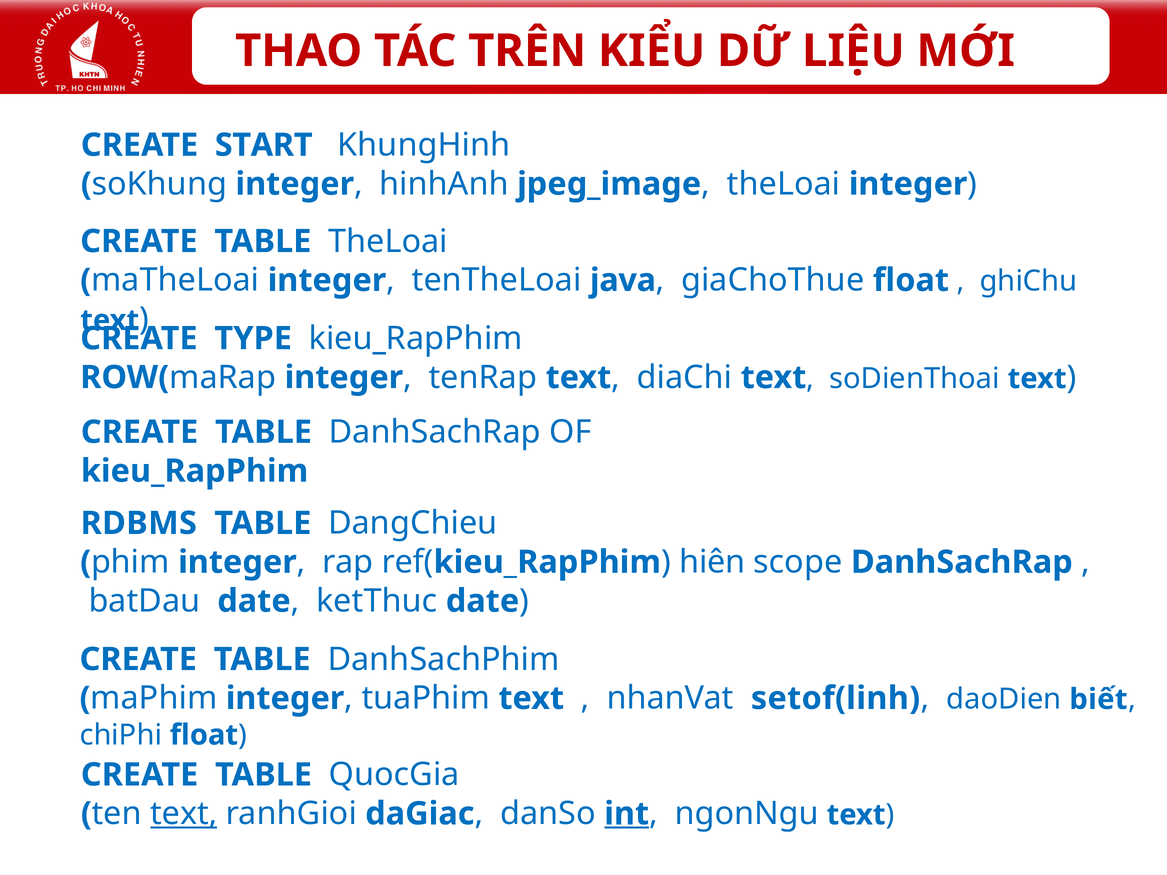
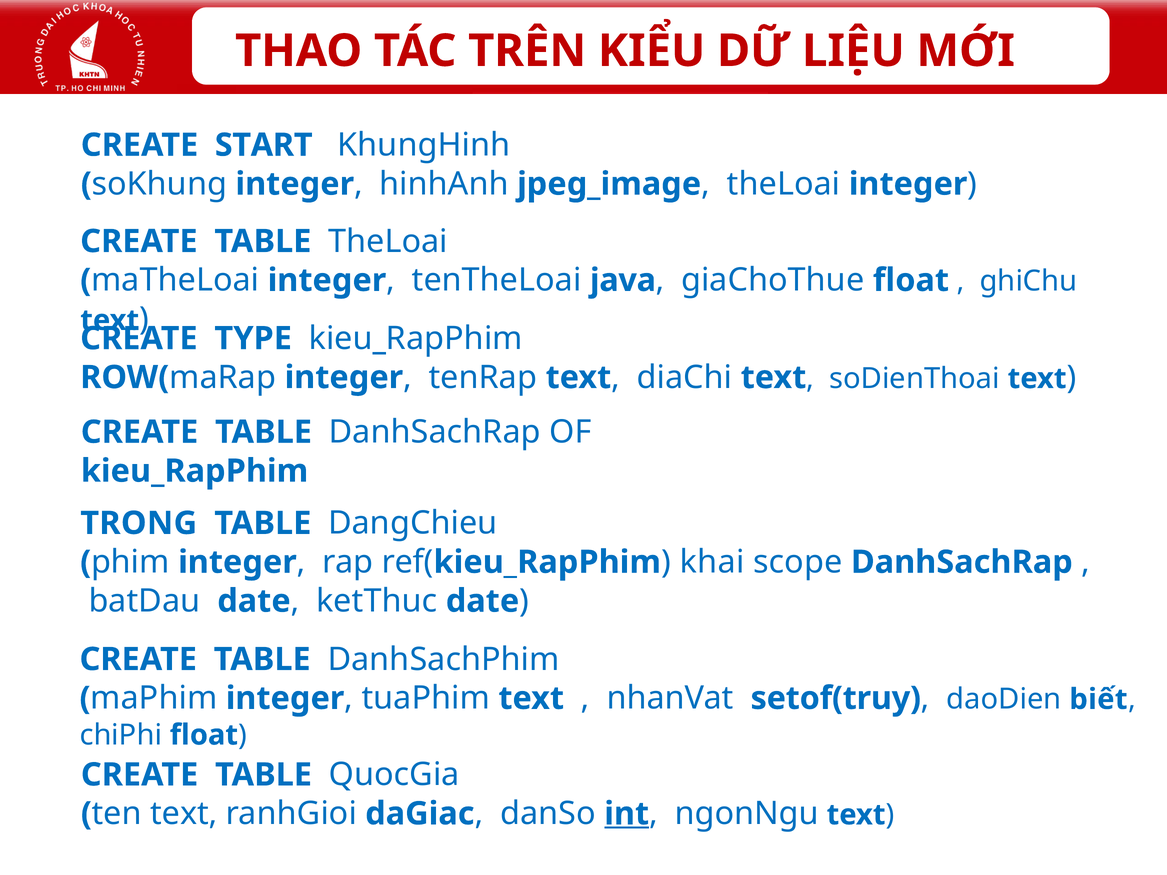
RDBMS: RDBMS -> TRONG
hiên: hiên -> khai
setof(linh: setof(linh -> setof(truy
text at (184, 814) underline: present -> none
